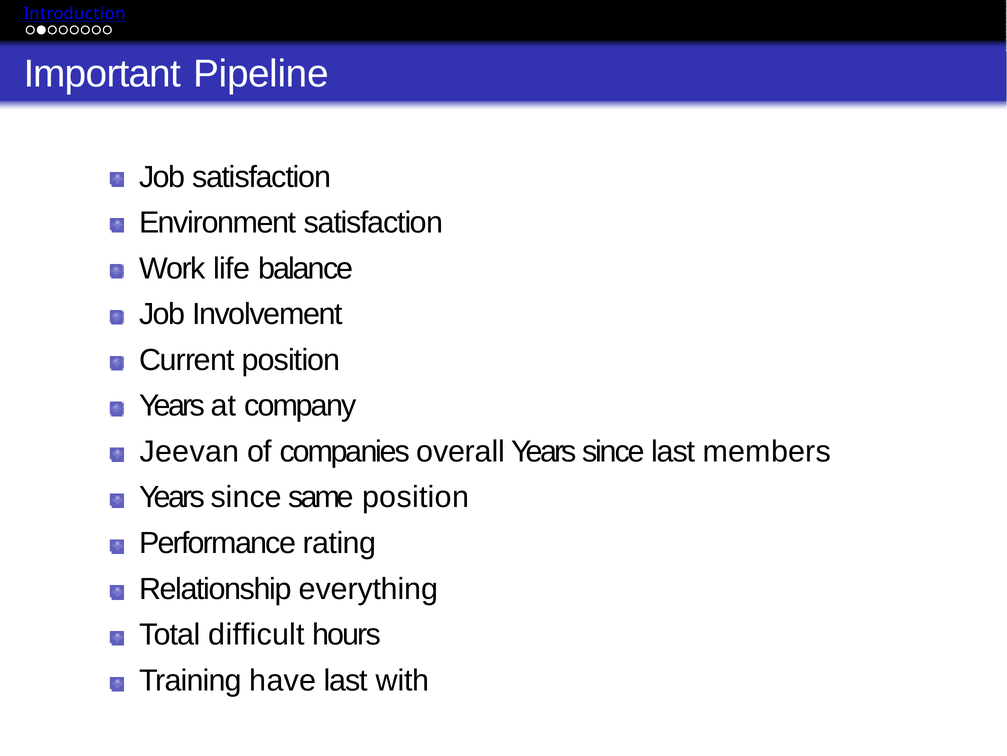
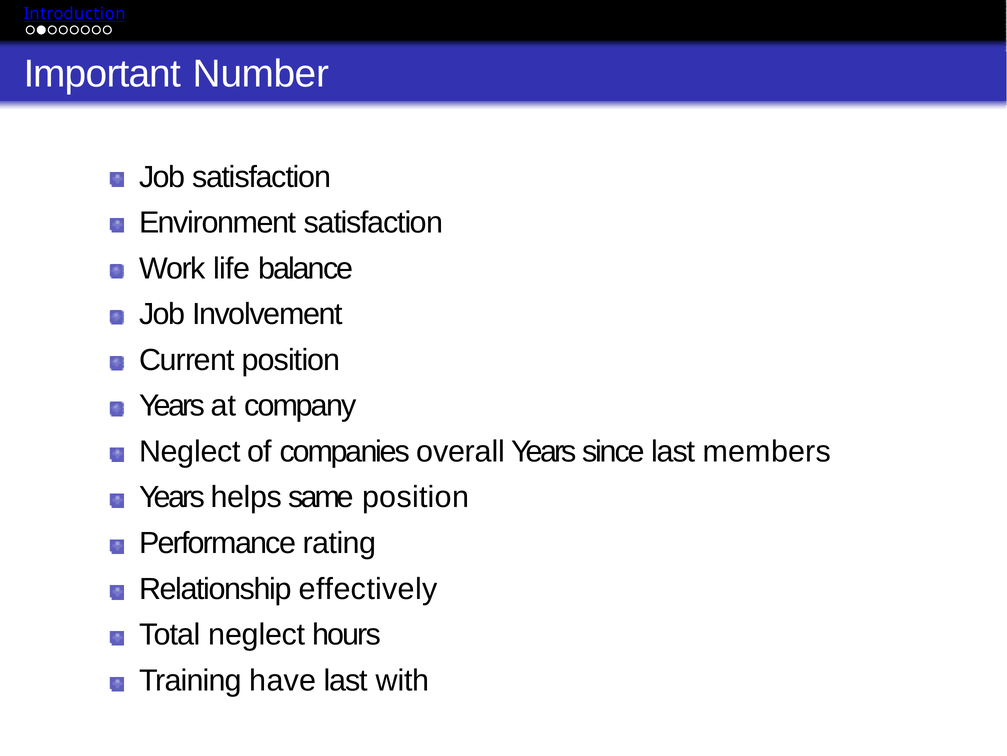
Pipeline: Pipeline -> Number
Jeevan at (189, 452): Jeevan -> Neglect
since at (246, 497): since -> helps
everything: everything -> effectively
Total difficult: difficult -> neglect
